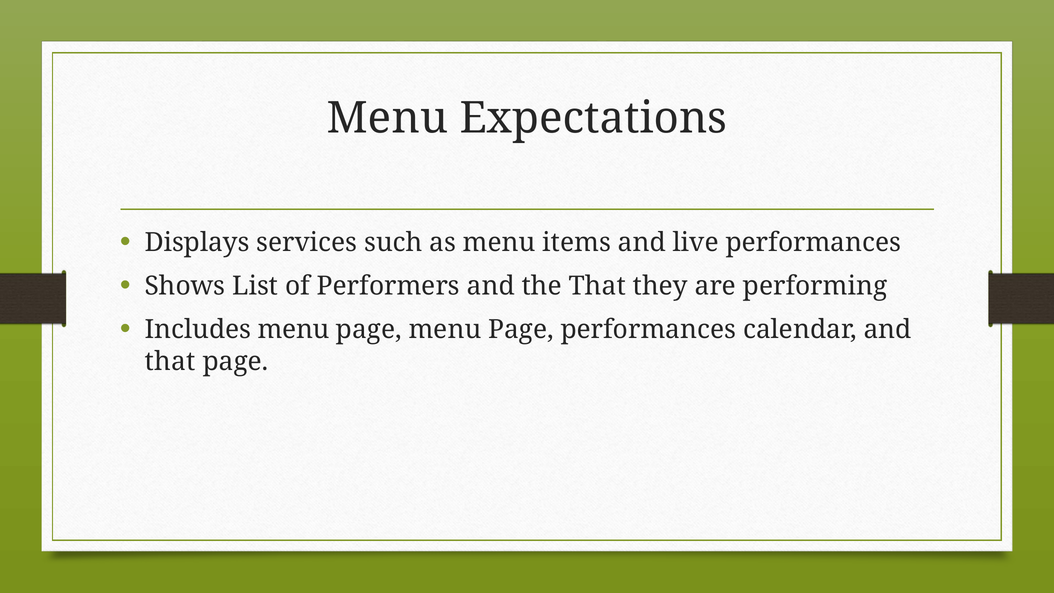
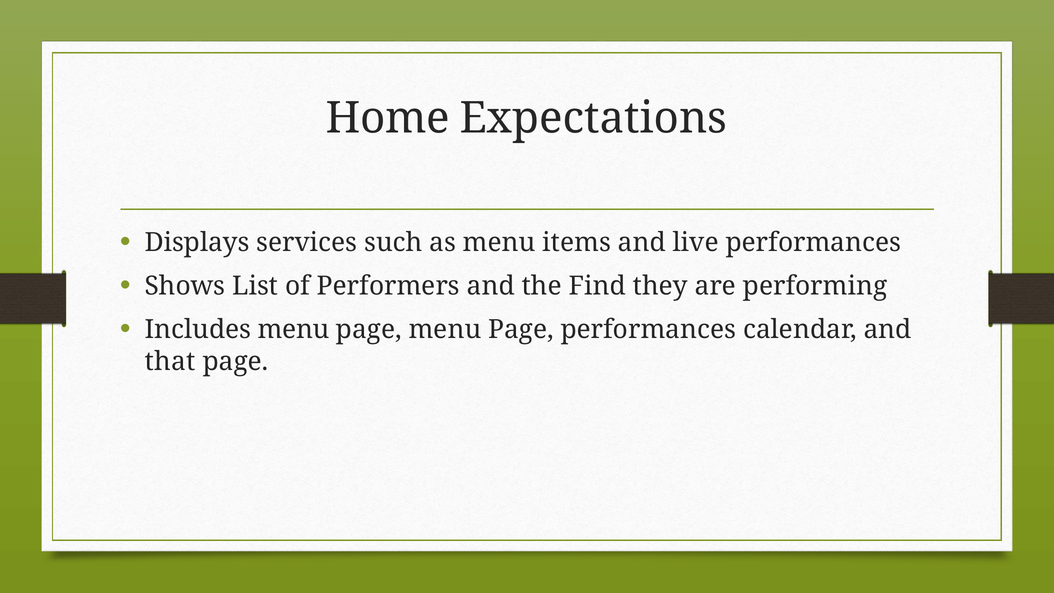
Menu at (387, 118): Menu -> Home
the That: That -> Find
